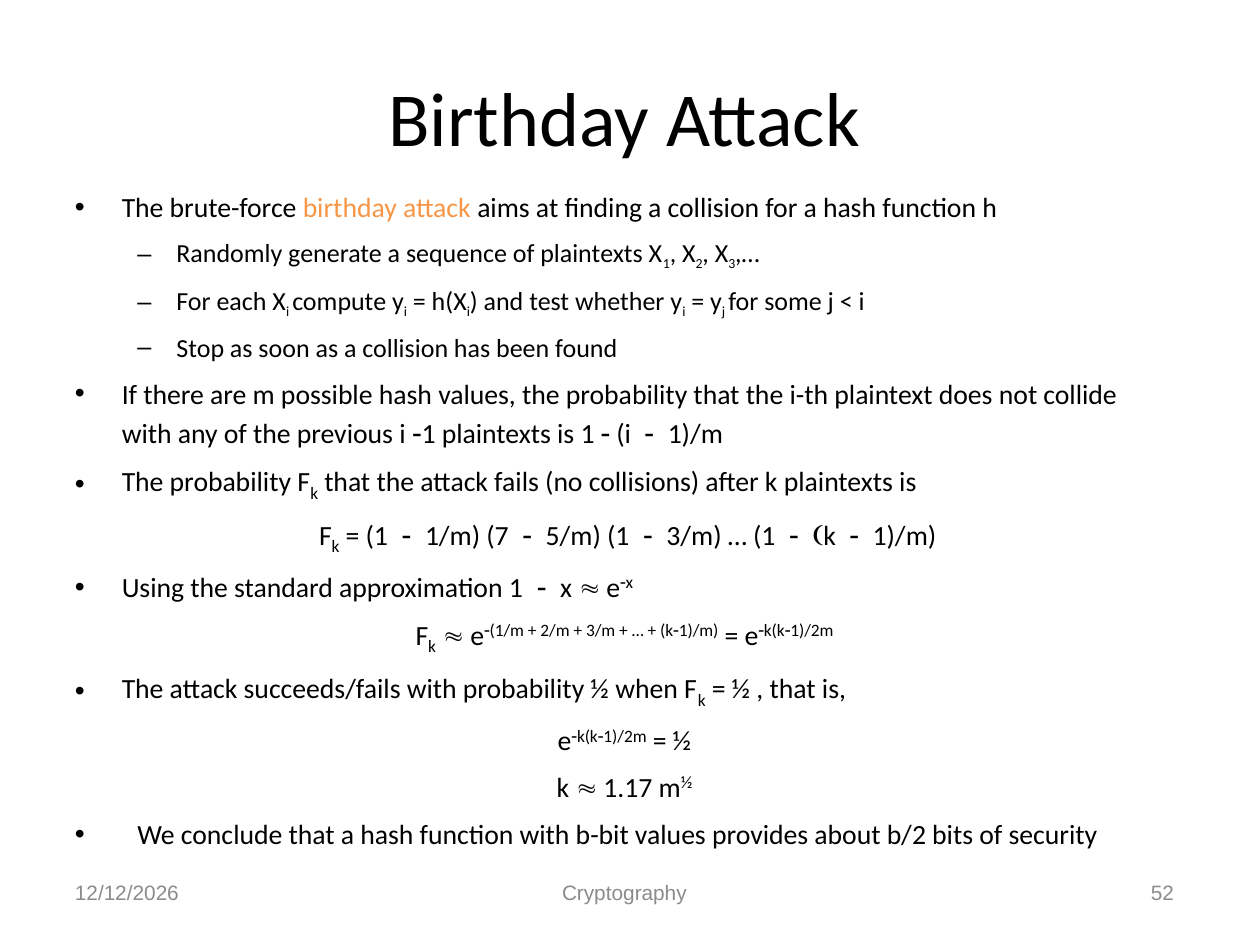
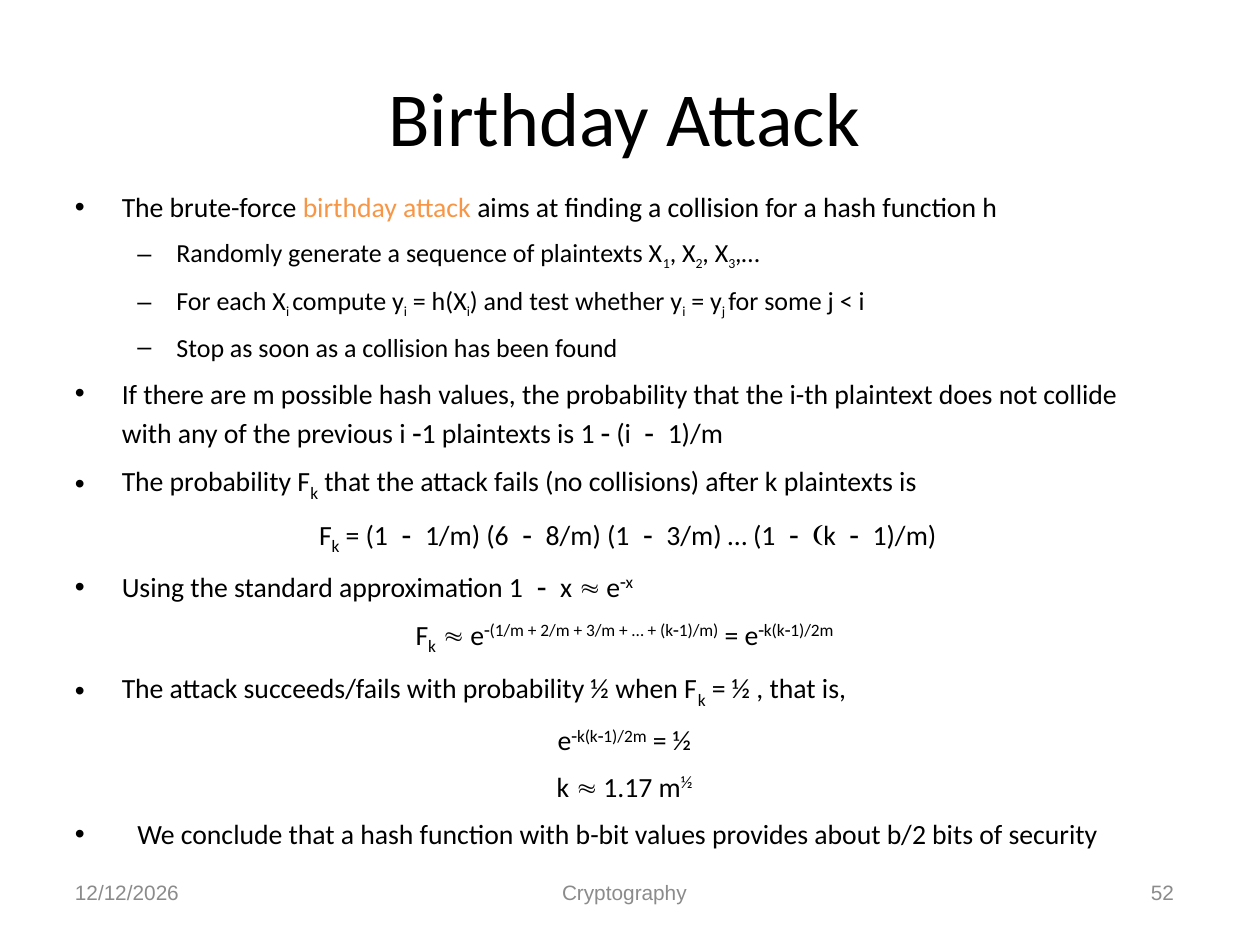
7: 7 -> 6
5/m: 5/m -> 8/m
